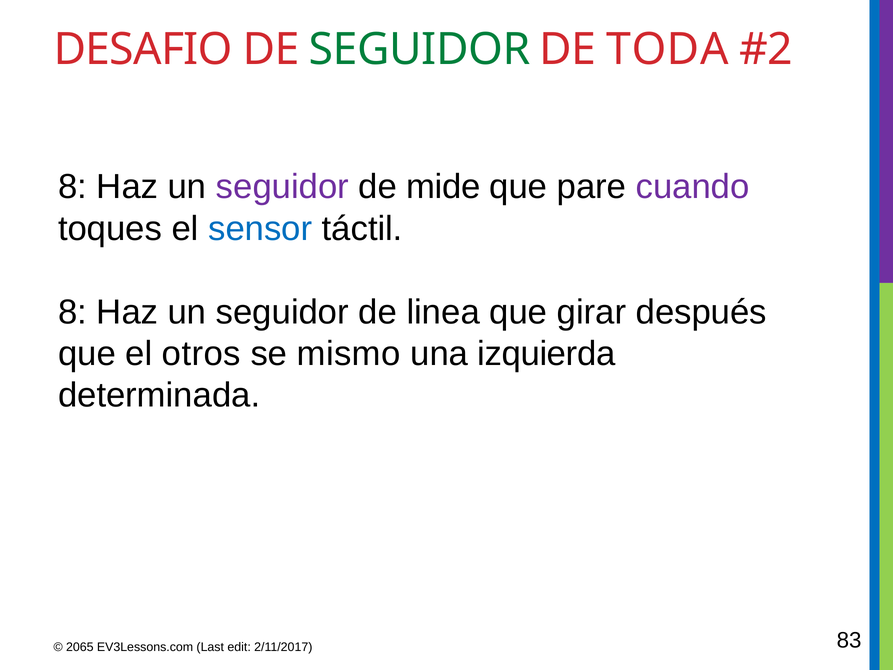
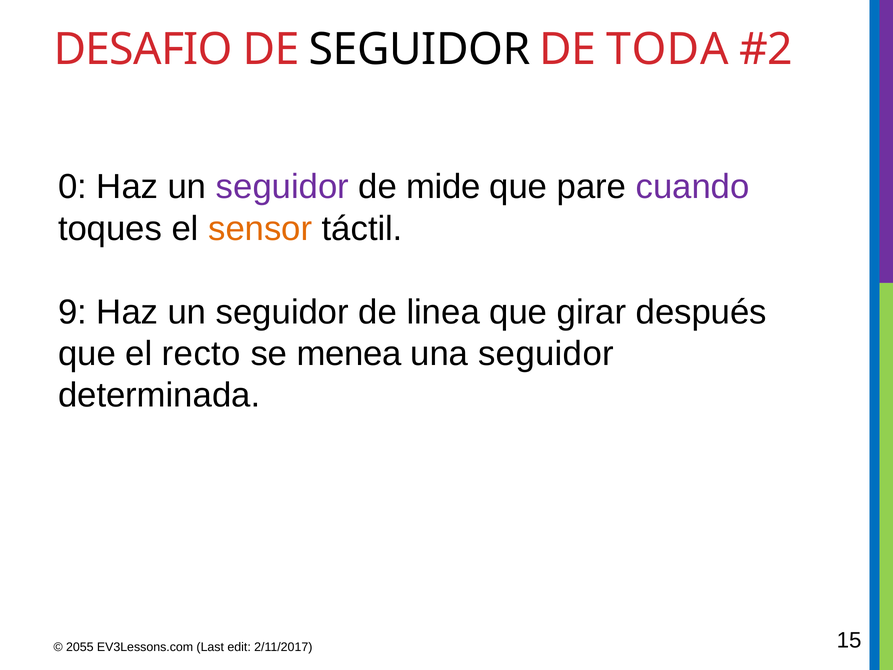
SEGUIDOR at (420, 49) colour: green -> black
8 at (72, 187): 8 -> 0
sensor colour: blue -> orange
8 at (72, 312): 8 -> 9
otros: otros -> recto
mismo: mismo -> menea
una izquierda: izquierda -> seguidor
2065: 2065 -> 2055
83: 83 -> 15
